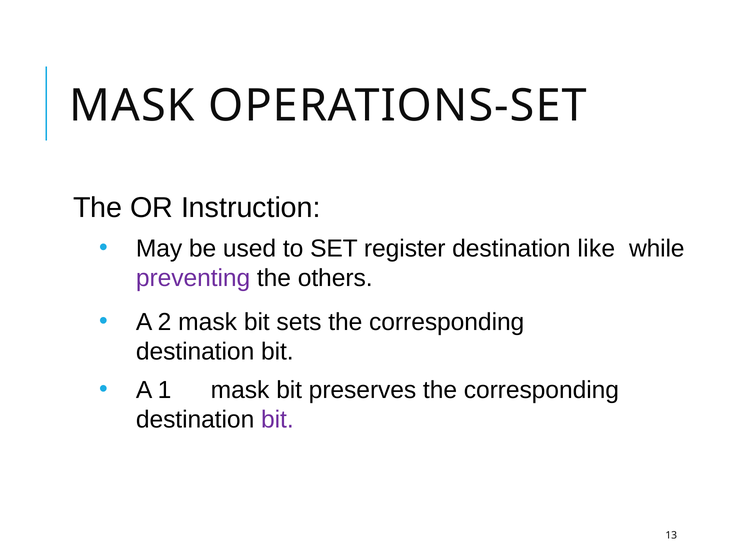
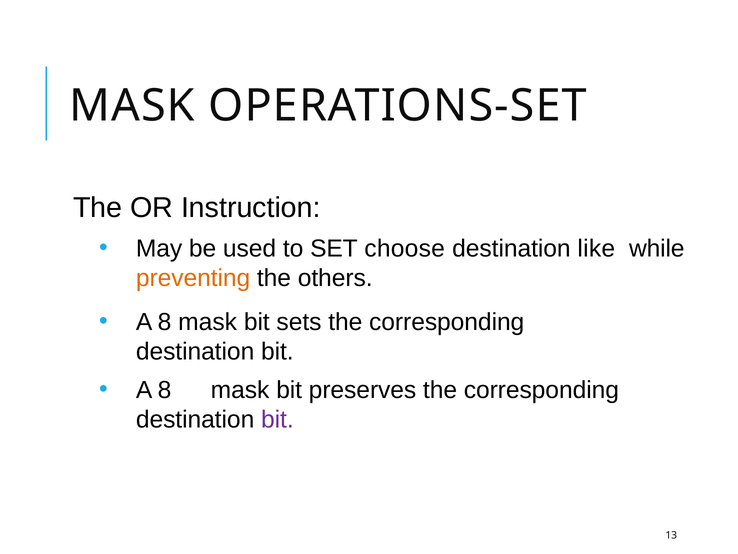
register: register -> choose
preventing colour: purple -> orange
2 at (165, 322): 2 -> 8
1 at (165, 390): 1 -> 8
